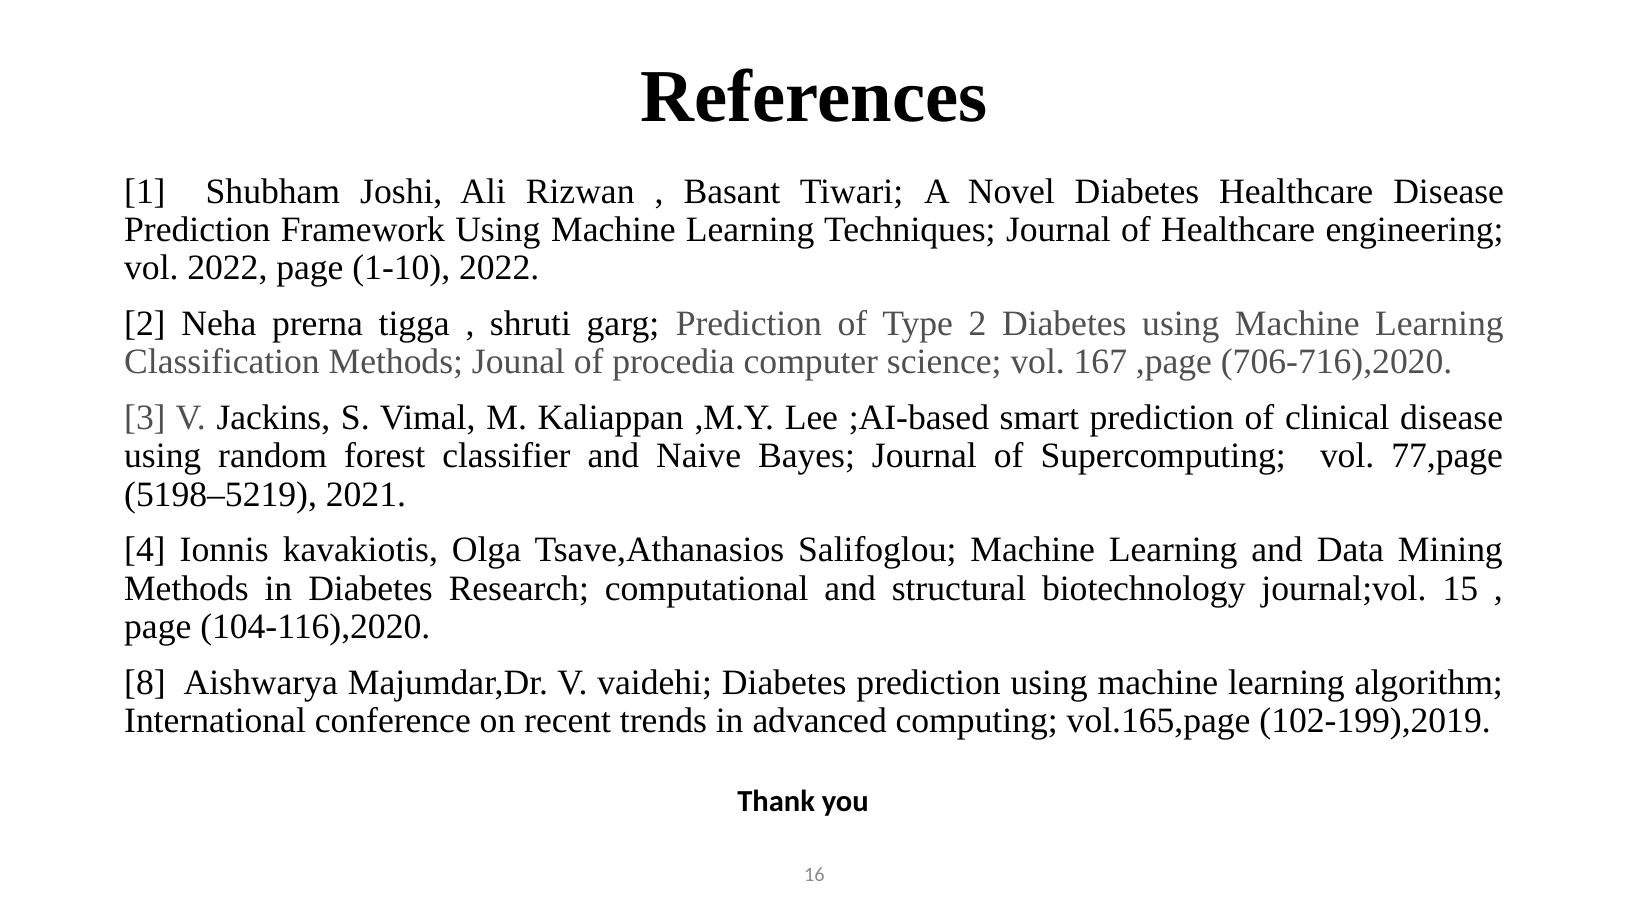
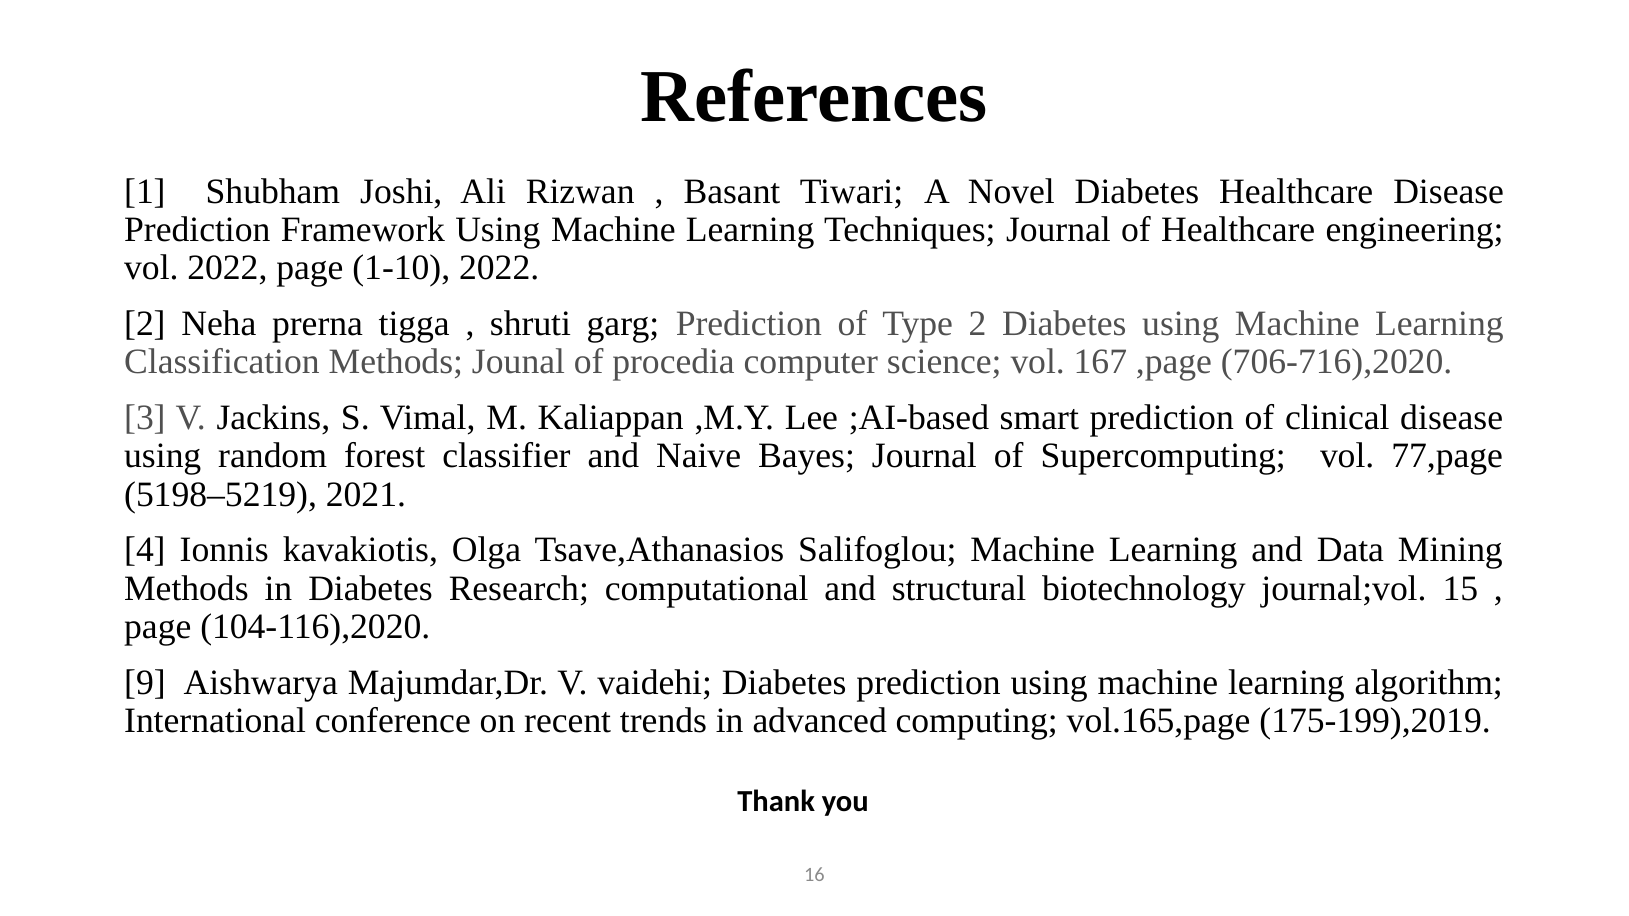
8: 8 -> 9
102-199),2019: 102-199),2019 -> 175-199),2019
